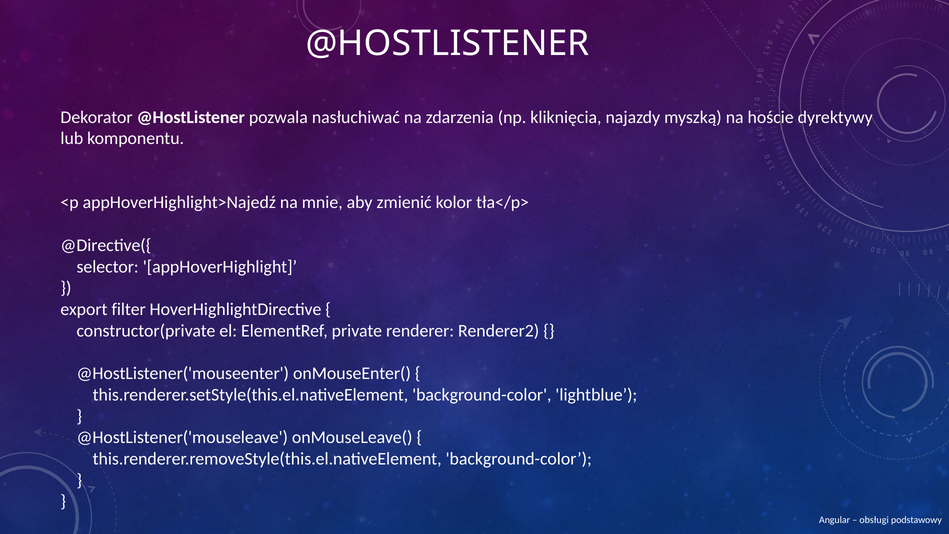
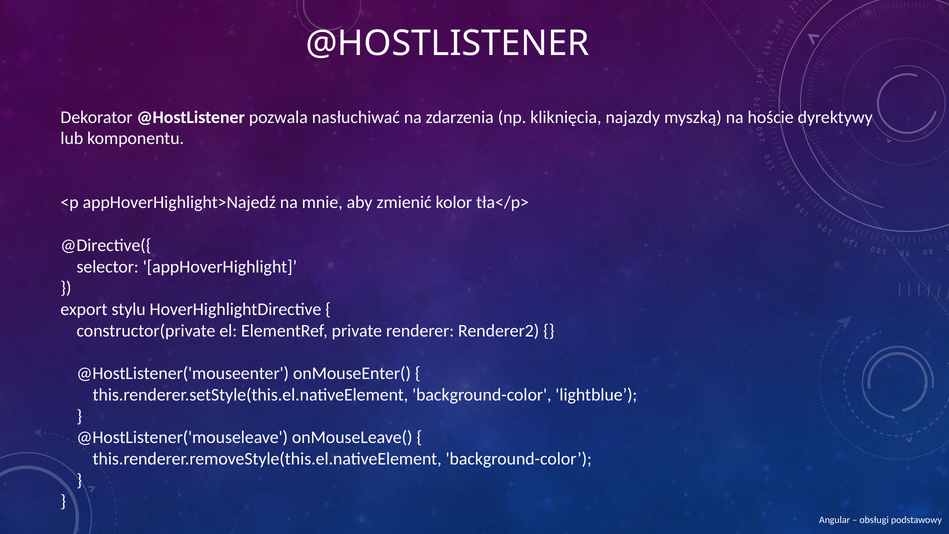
filter: filter -> stylu
